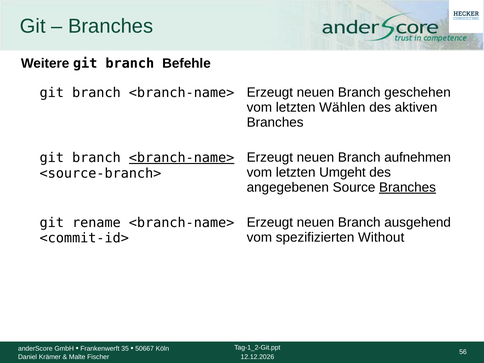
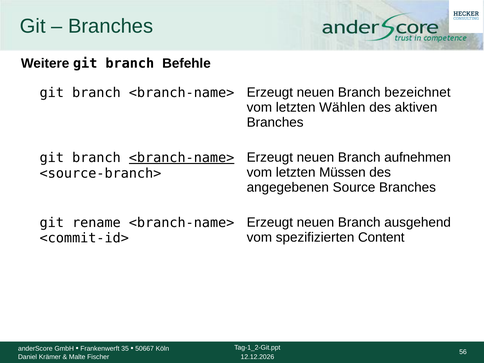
geschehen: geschehen -> bezeichnet
Umgeht: Umgeht -> Müssen
Branches at (407, 187) underline: present -> none
Without: Without -> Content
